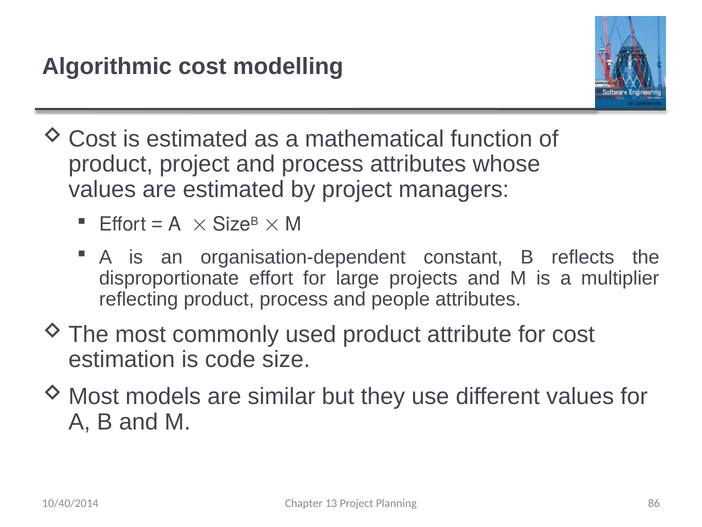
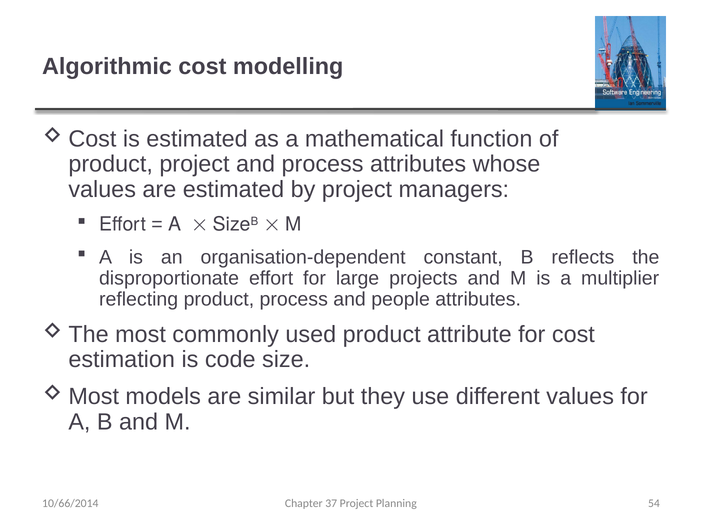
13: 13 -> 37
86: 86 -> 54
10/40/2014: 10/40/2014 -> 10/66/2014
